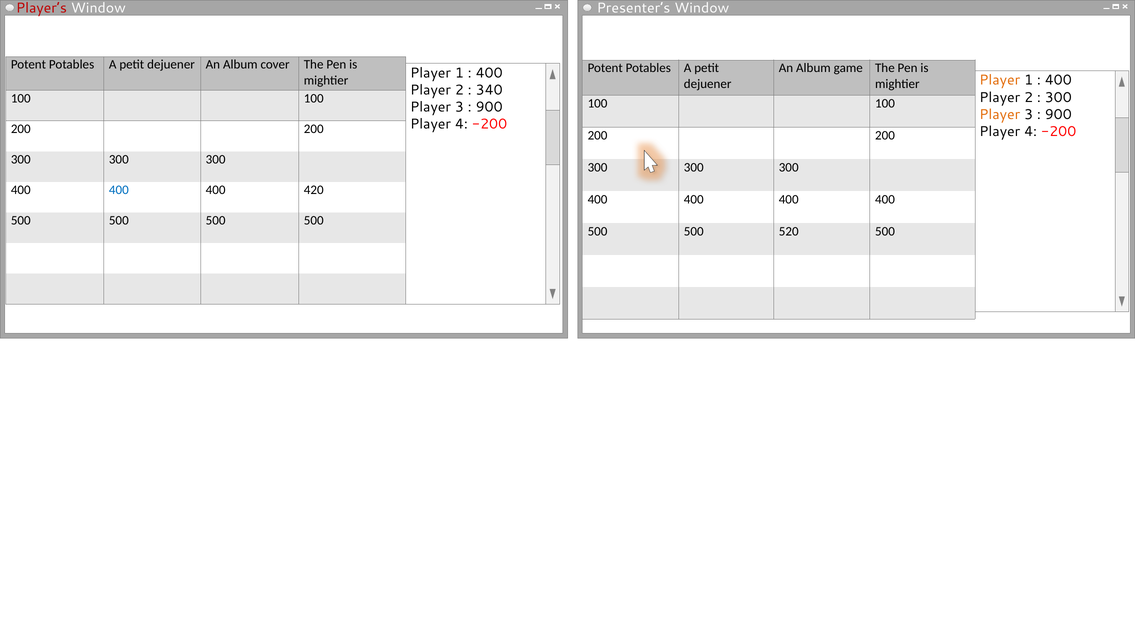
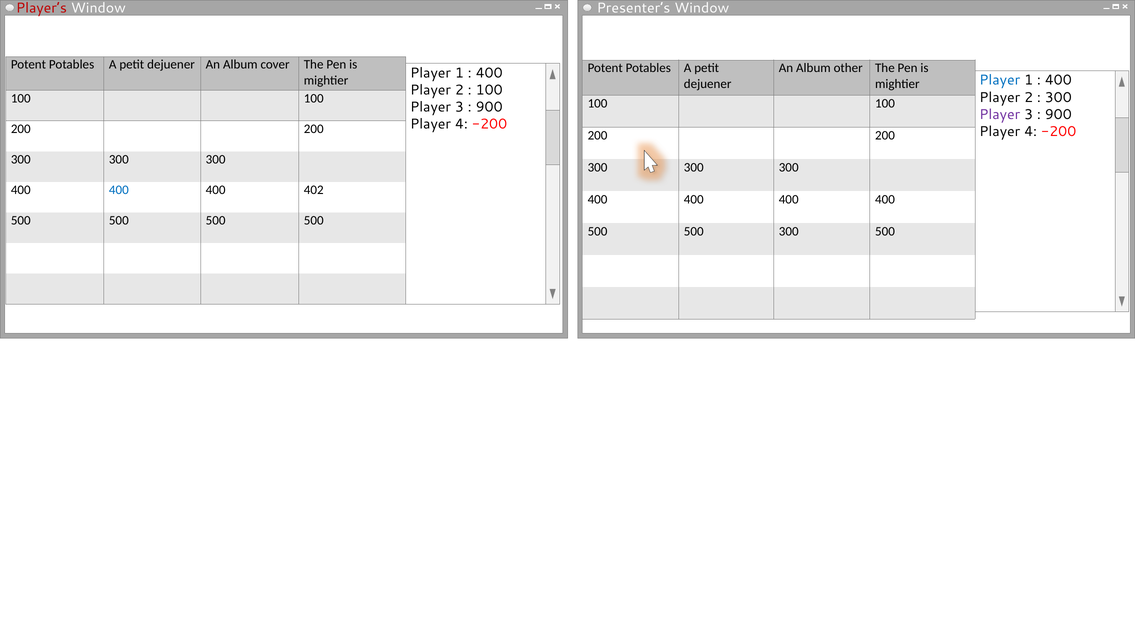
game: game -> other
Player at (1000, 80) colour: orange -> blue
340 at (489, 90): 340 -> 100
Player at (1000, 114) colour: orange -> purple
420: 420 -> 402
500 520: 520 -> 300
